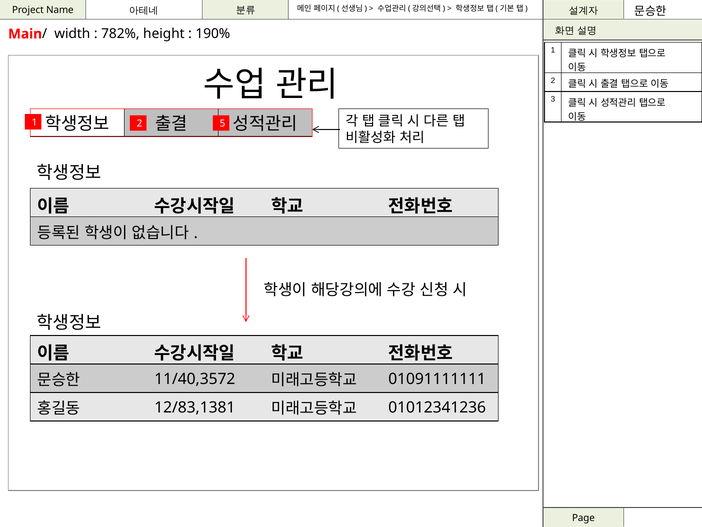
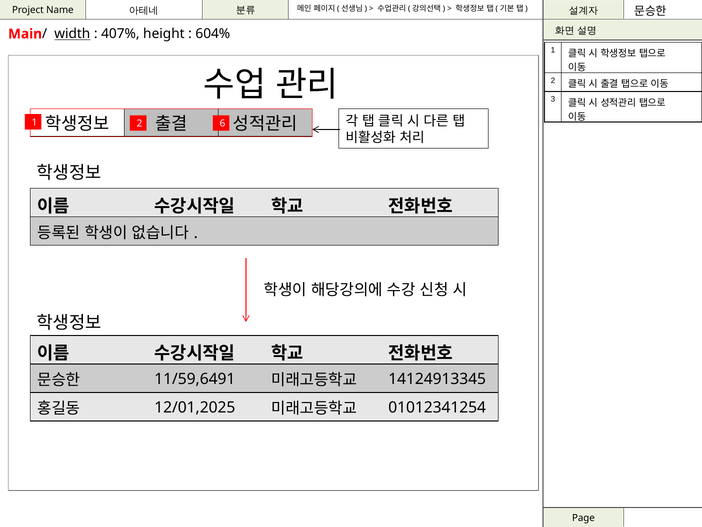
width underline: none -> present
782%: 782% -> 407%
190%: 190% -> 604%
5: 5 -> 6
11/40,3572: 11/40,3572 -> 11/59,6491
01091111111: 01091111111 -> 14124913345
12/83,1381: 12/83,1381 -> 12/01,2025
01012341236: 01012341236 -> 01012341254
